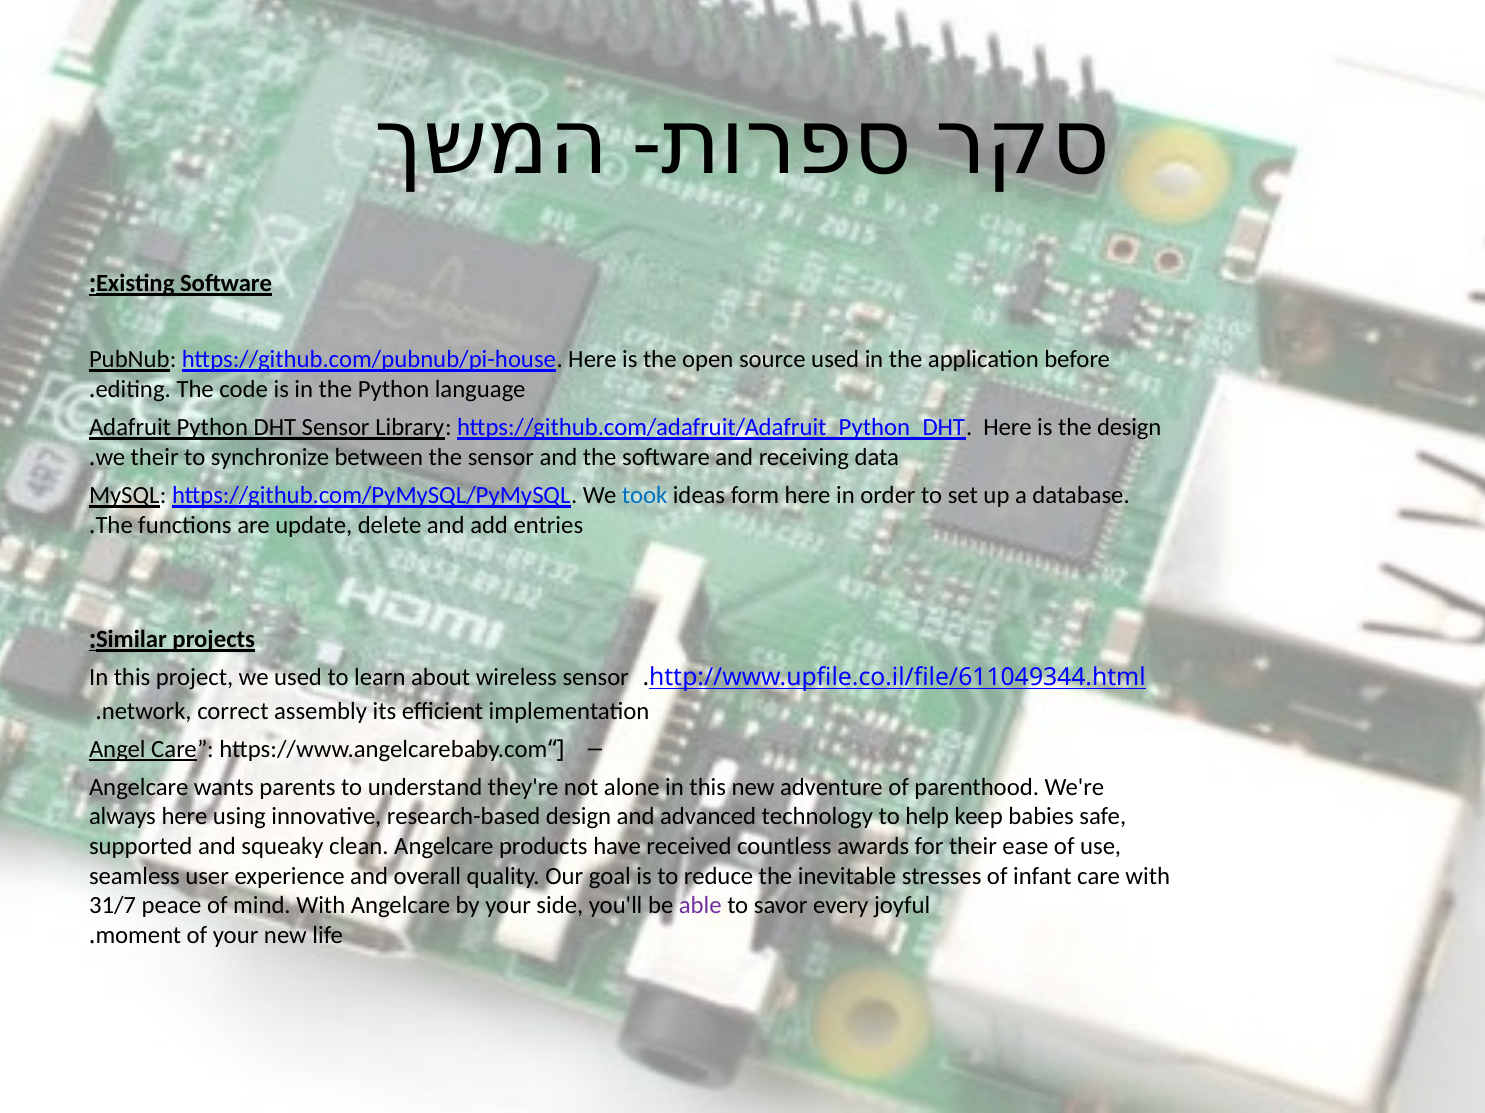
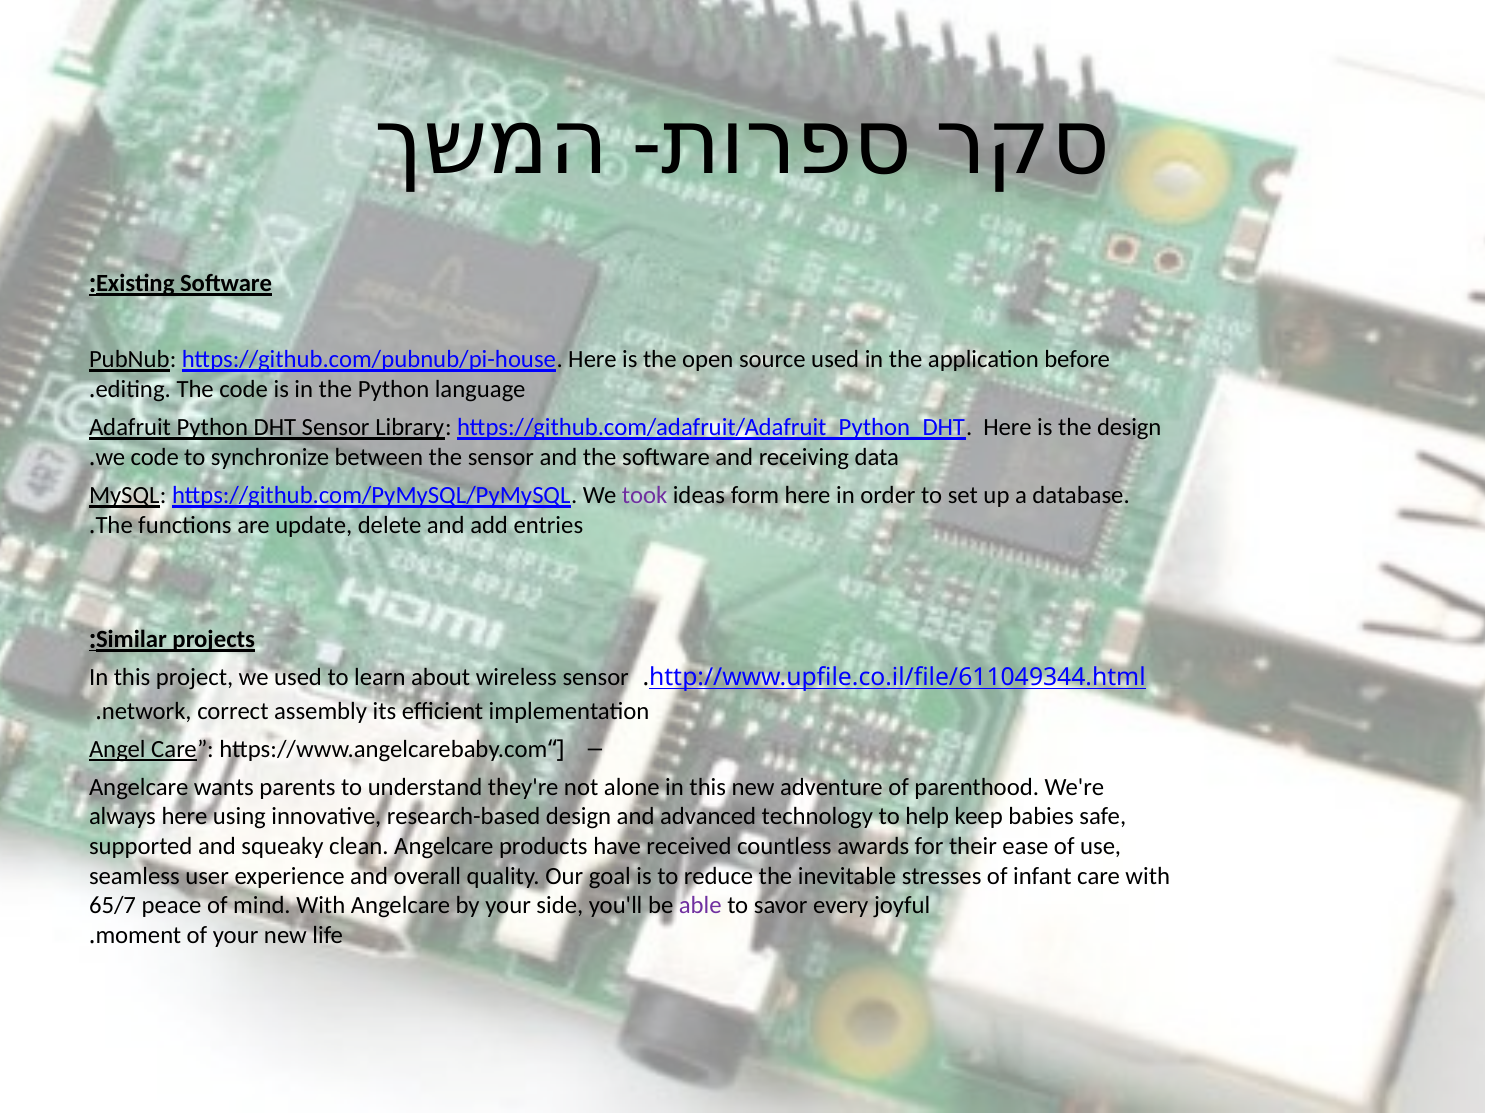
we their: their -> code
took colour: blue -> purple
31/7: 31/7 -> 65/7
